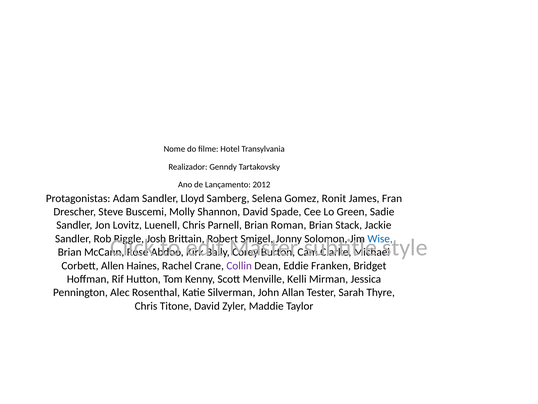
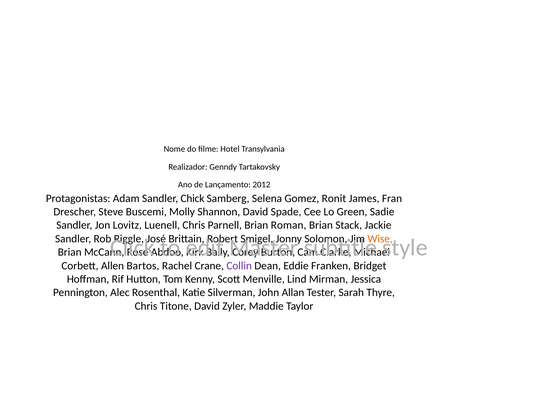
Lloyd: Lloyd -> Chick
Josh: Josh -> José
Wise colour: blue -> orange
Haines: Haines -> Bartos
Kelli: Kelli -> Lind
